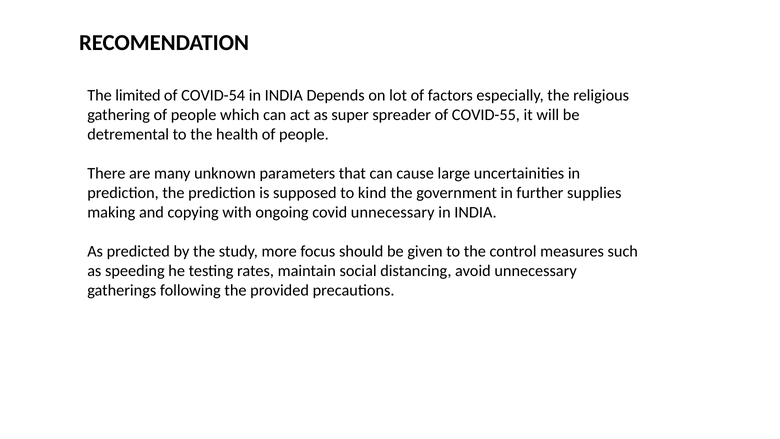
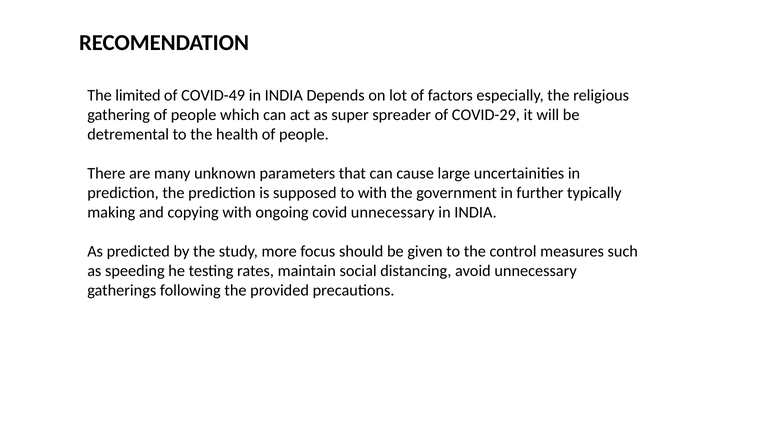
COVID-54: COVID-54 -> COVID-49
COVID-55: COVID-55 -> COVID-29
to kind: kind -> with
supplies: supplies -> typically
